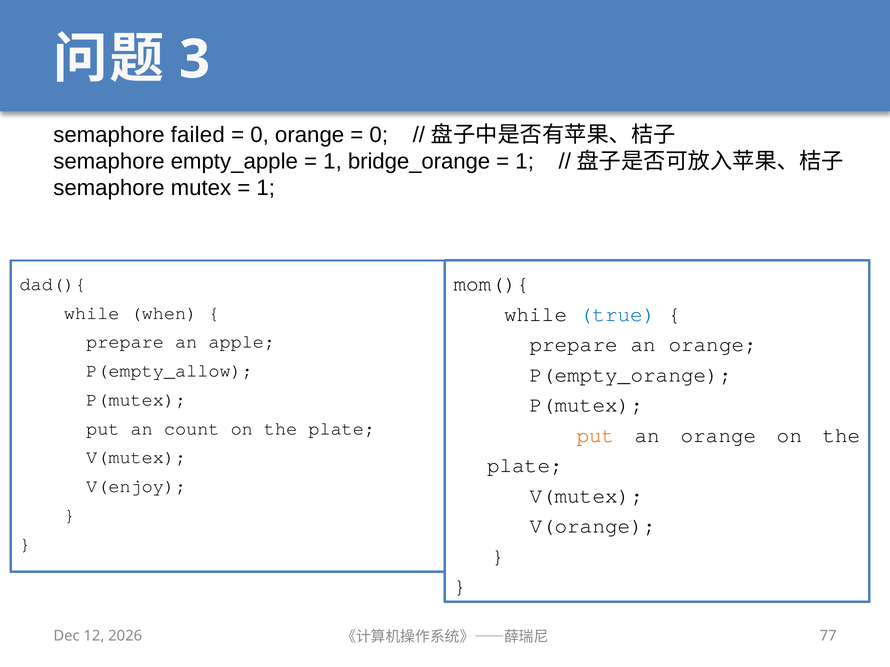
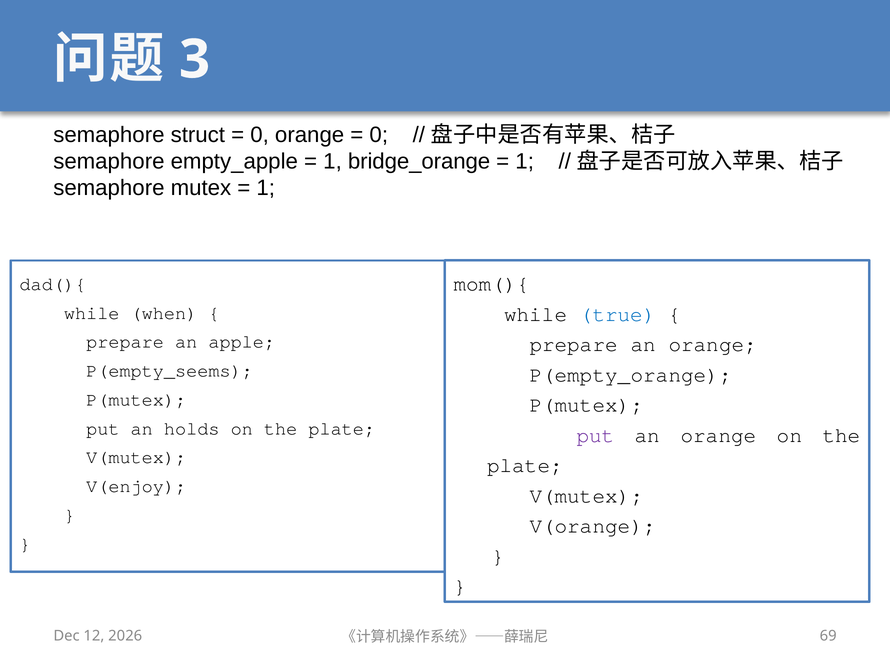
failed: failed -> struct
P(empty_allow: P(empty_allow -> P(empty_seems
count: count -> holds
put at (596, 436) colour: orange -> purple
77: 77 -> 69
